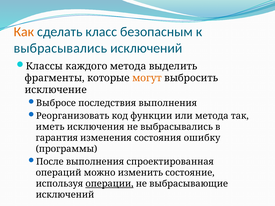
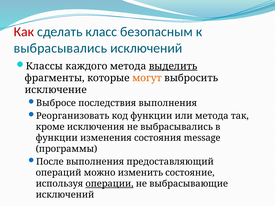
Как colour: orange -> red
выделить underline: none -> present
иметь: иметь -> кроме
гарантия at (57, 138): гарантия -> функции
ошибку: ошибку -> message
спроектированная: спроектированная -> предоставляющий
